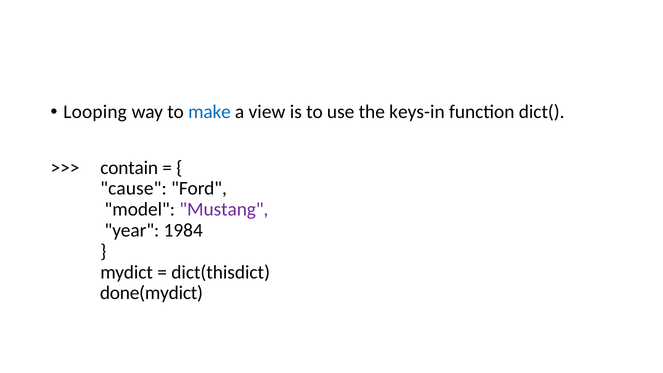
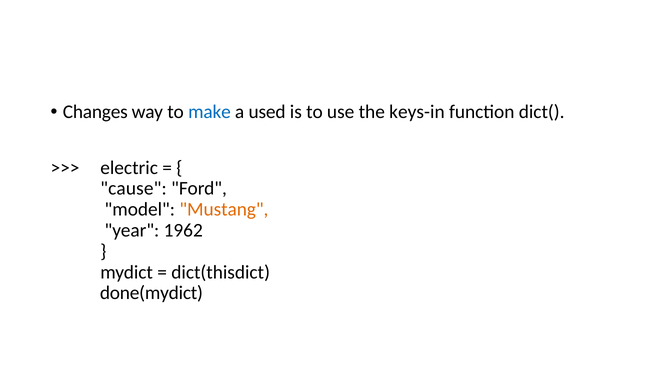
Looping: Looping -> Changes
view: view -> used
contain: contain -> electric
Mustang colour: purple -> orange
1984: 1984 -> 1962
